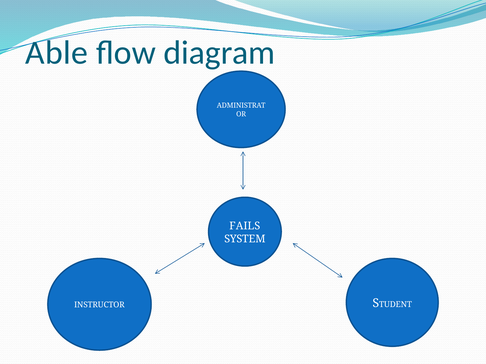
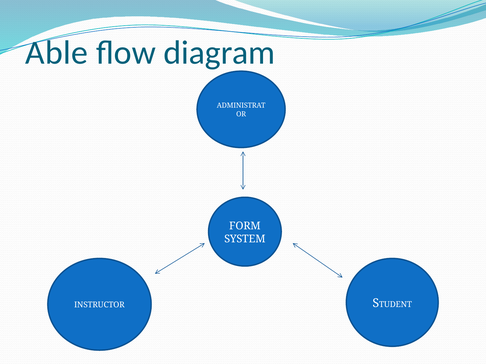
FAILS: FAILS -> FORM
